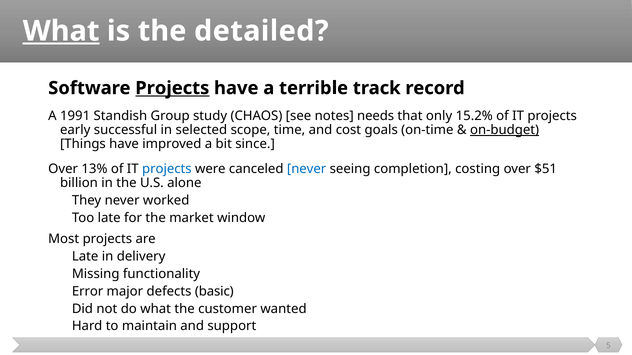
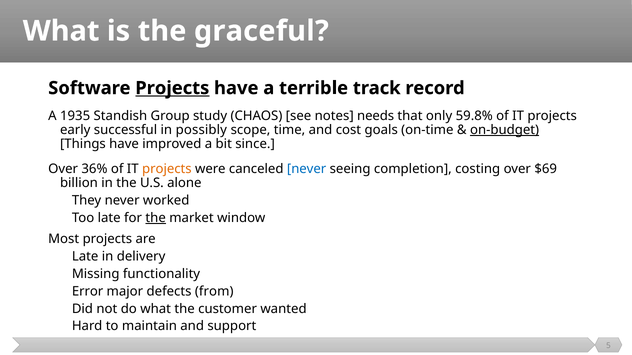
What at (61, 31) underline: present -> none
detailed: detailed -> graceful
1991: 1991 -> 1935
15.2%: 15.2% -> 59.8%
selected: selected -> possibly
13%: 13% -> 36%
projects at (167, 169) colour: blue -> orange
$51: $51 -> $69
the at (156, 218) underline: none -> present
basic: basic -> from
